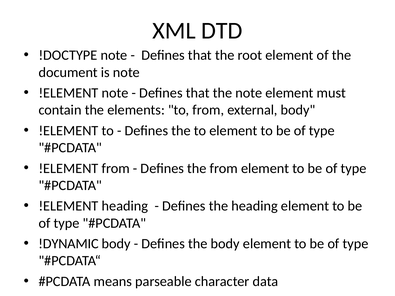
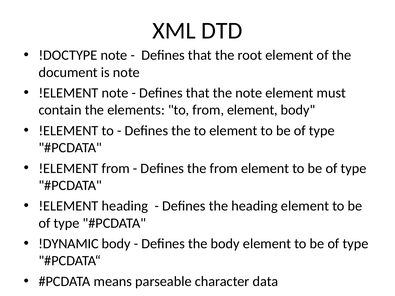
to from external: external -> element
